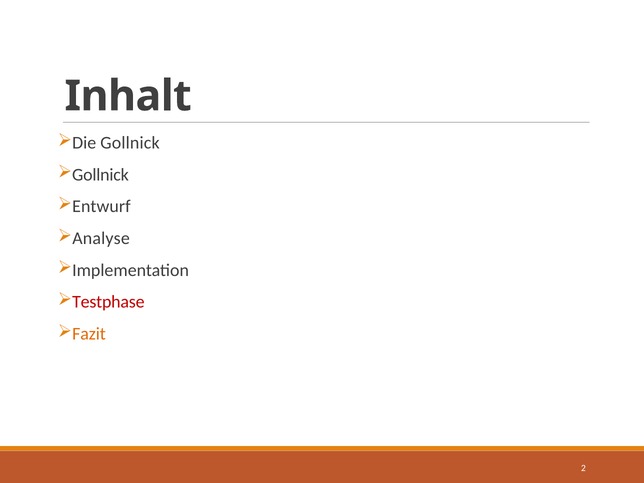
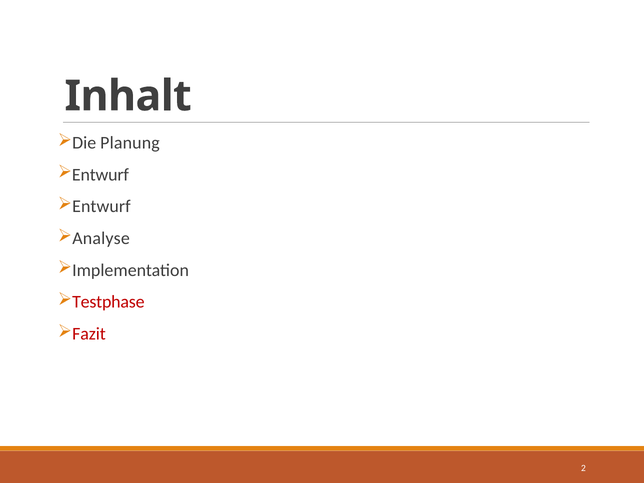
Die Gollnick: Gollnick -> Planung
Gollnick at (100, 175): Gollnick -> Entwurf
Fazit colour: orange -> red
